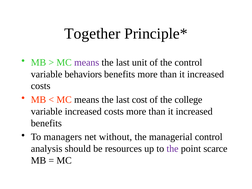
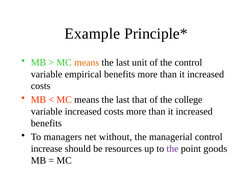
Together: Together -> Example
means at (87, 62) colour: purple -> orange
behaviors: behaviors -> empirical
cost: cost -> that
analysis: analysis -> increase
scarce: scarce -> goods
